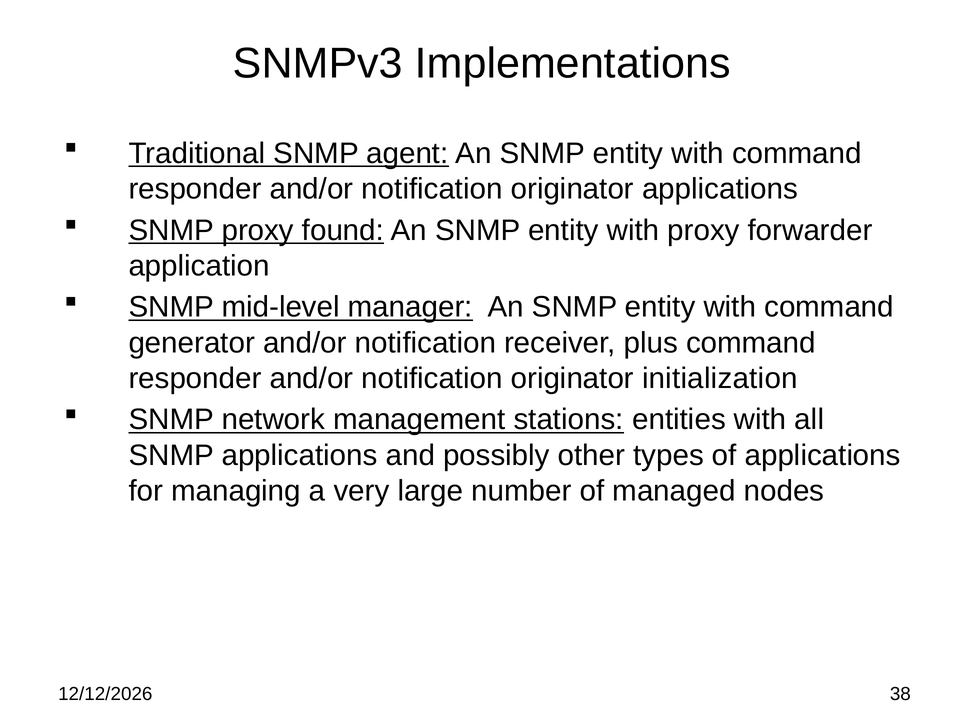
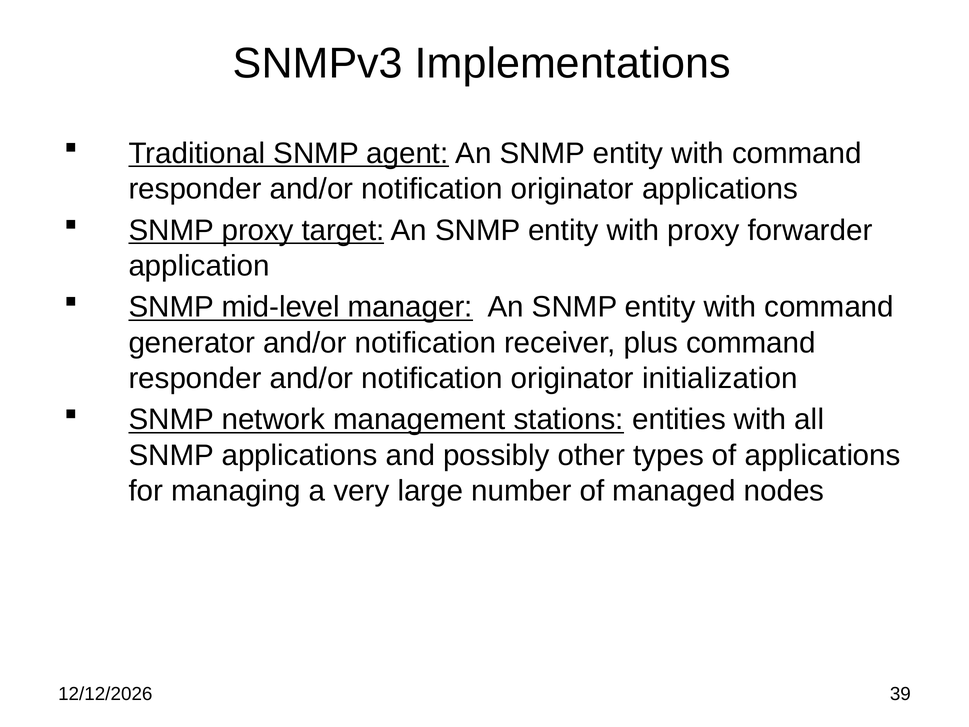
found: found -> target
38: 38 -> 39
